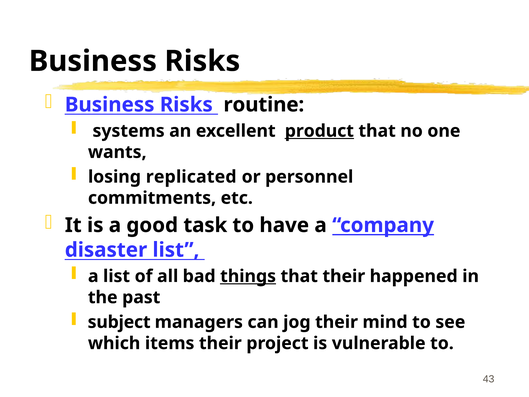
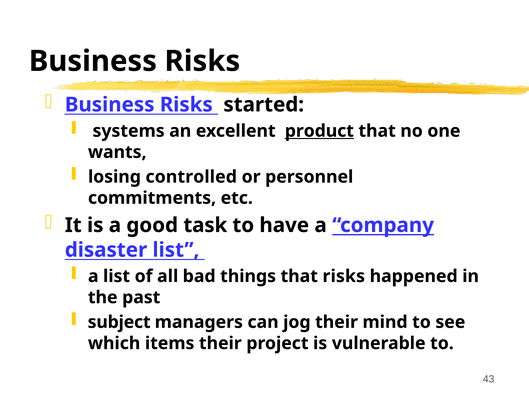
routine: routine -> started
replicated: replicated -> controlled
things underline: present -> none
that their: their -> risks
